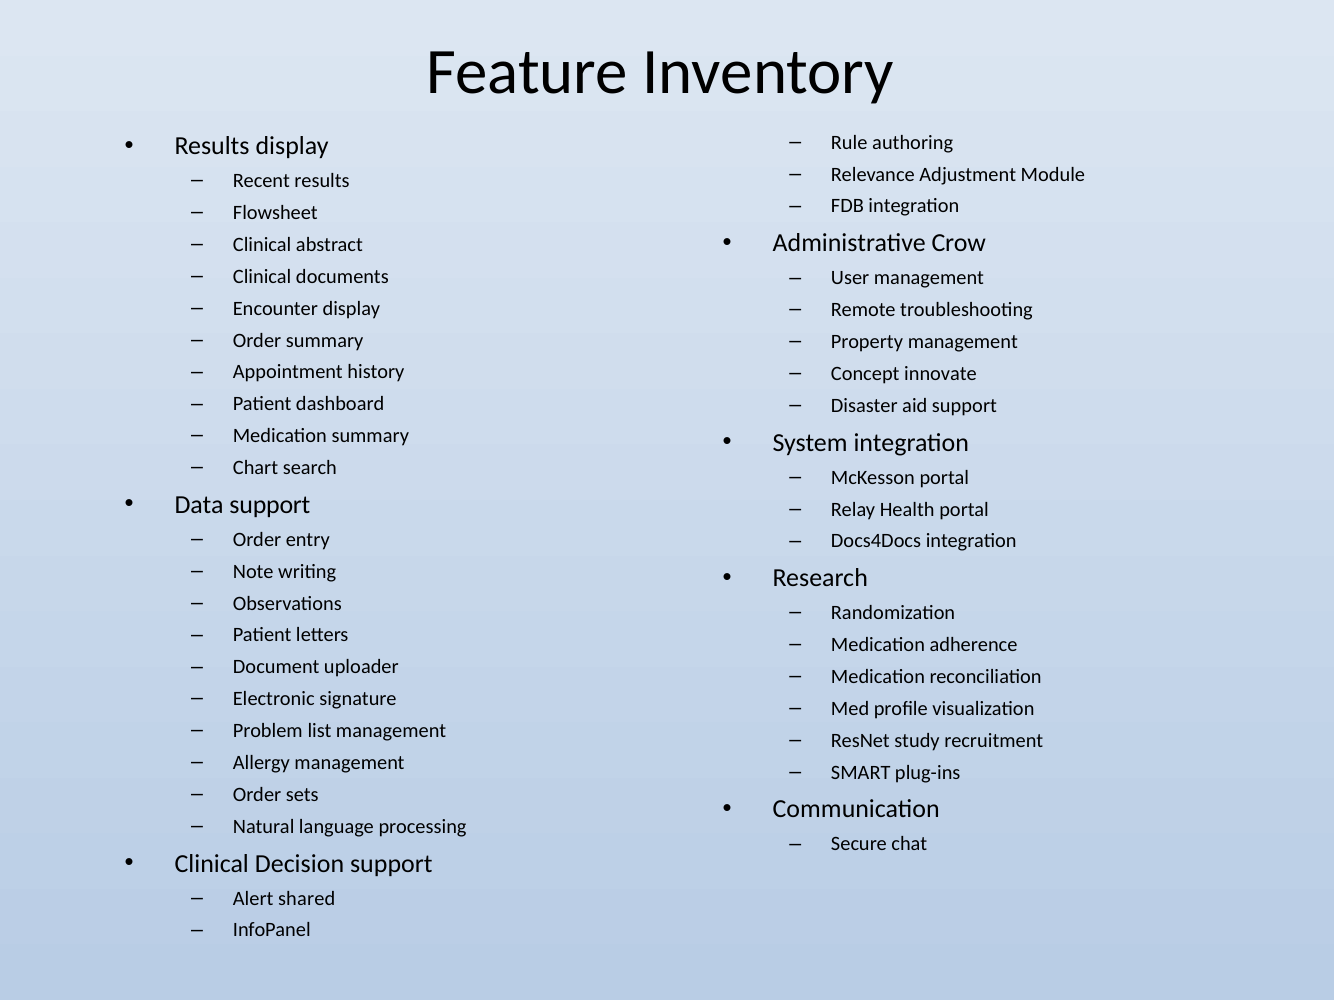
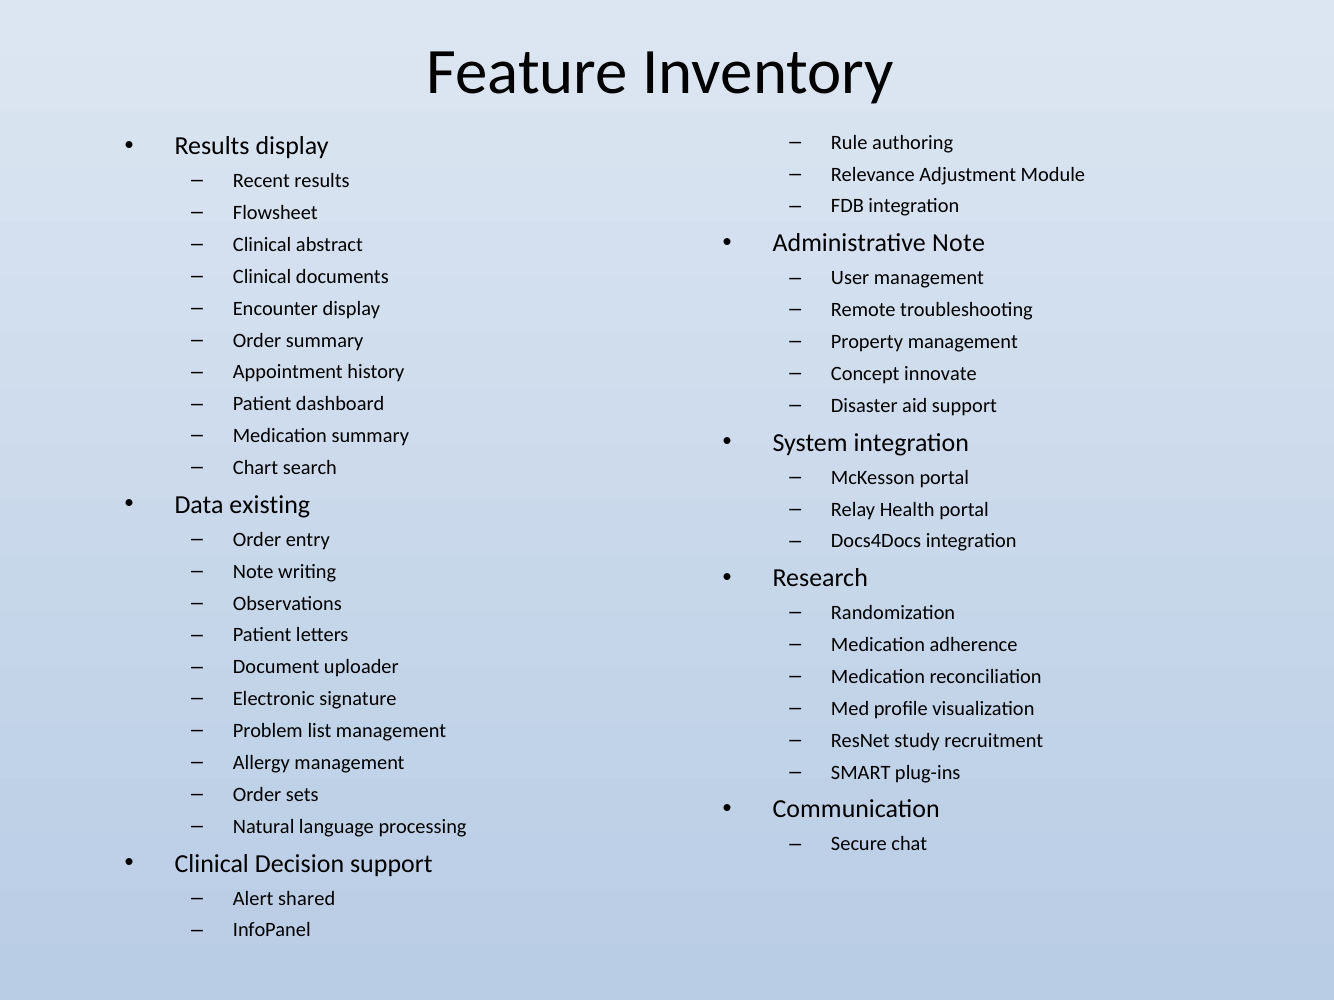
Administrative Crow: Crow -> Note
Data support: support -> existing
